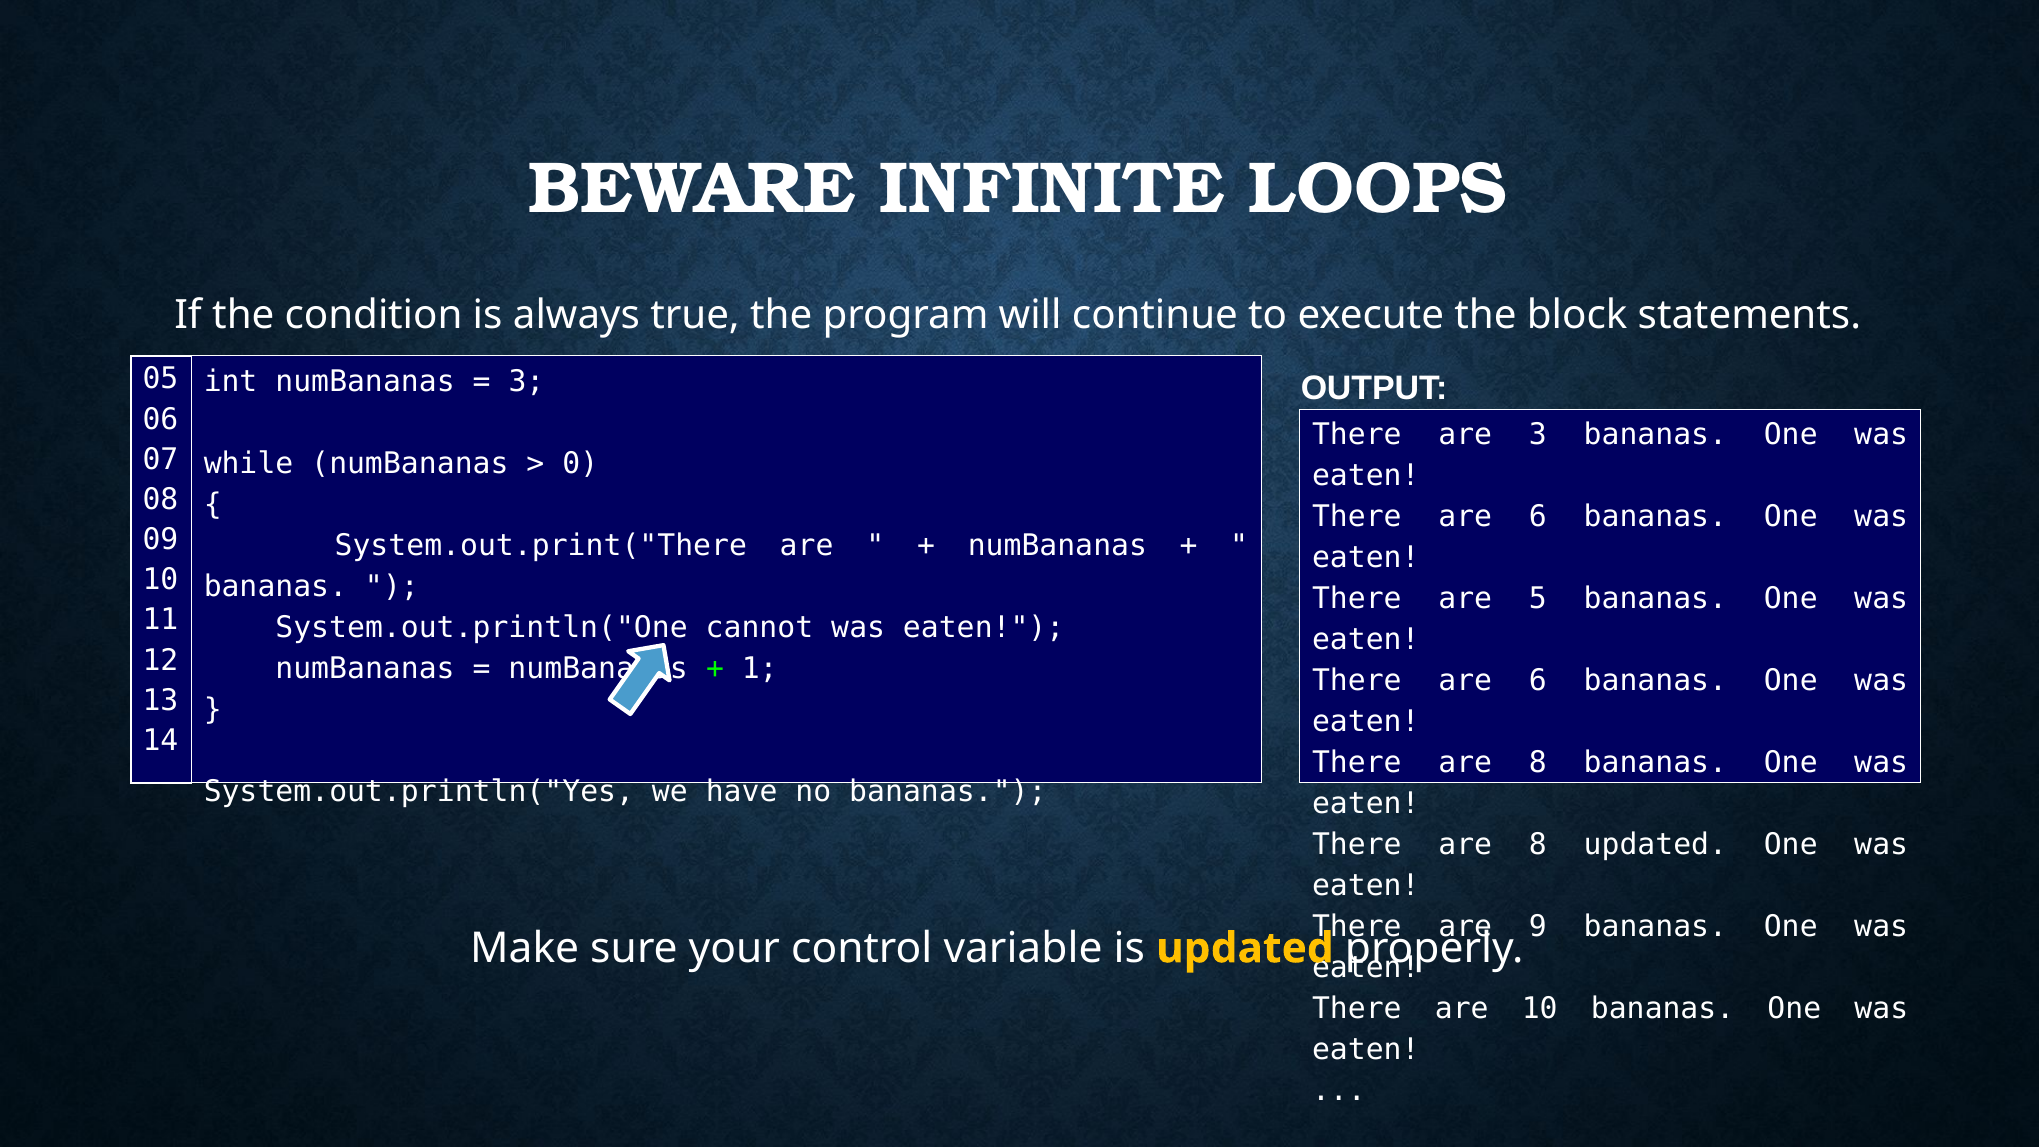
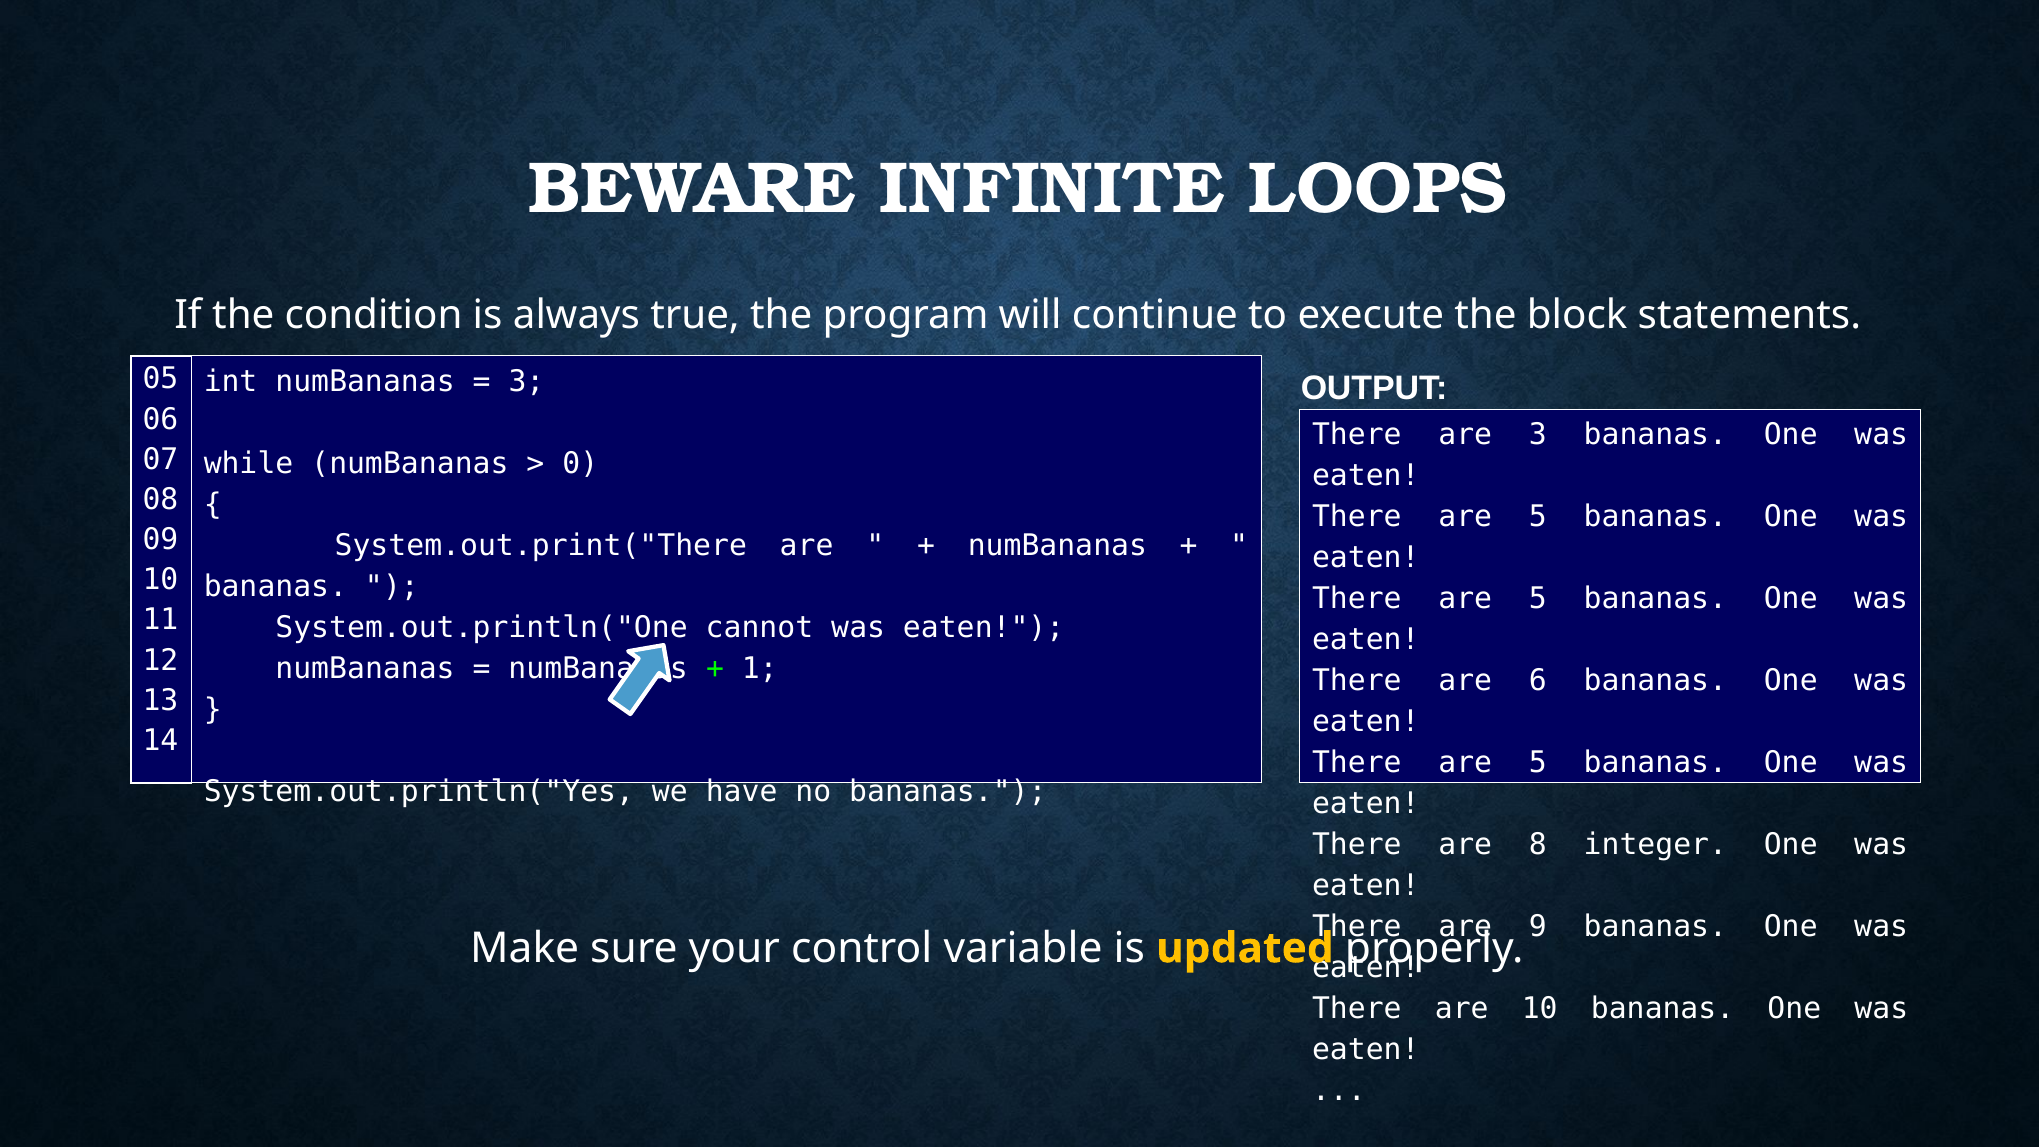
6 at (1538, 517): 6 -> 5
8 at (1538, 763): 8 -> 5
8 updated: updated -> integer
